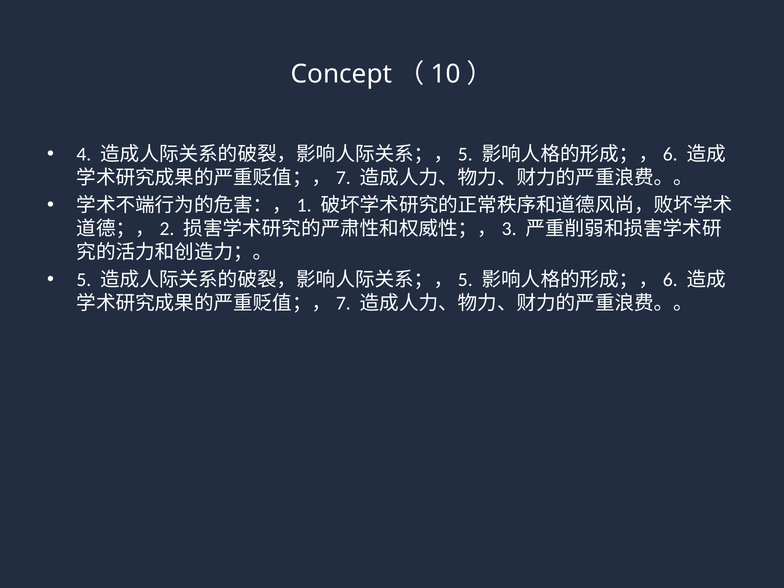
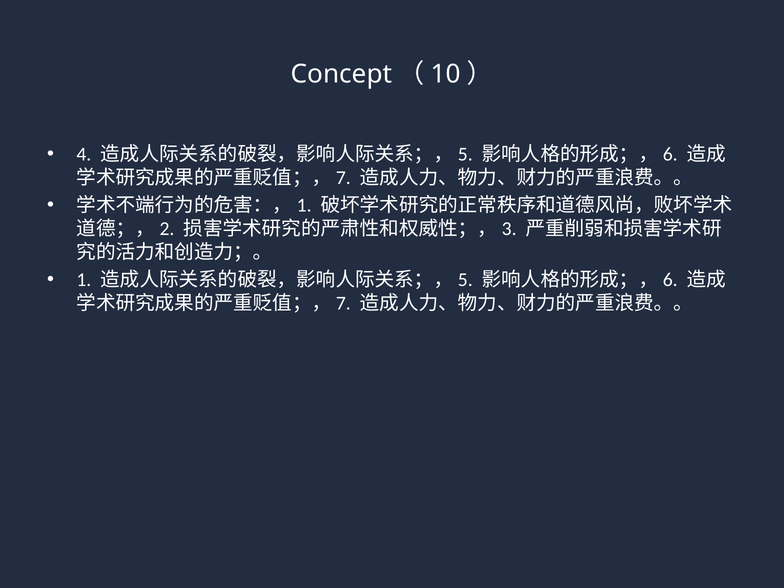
5: 5 -> 1
